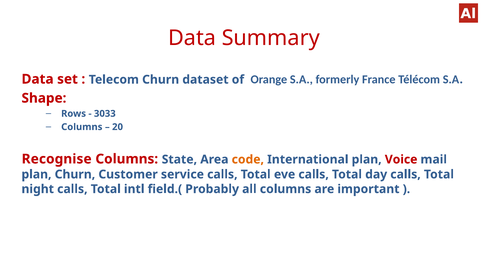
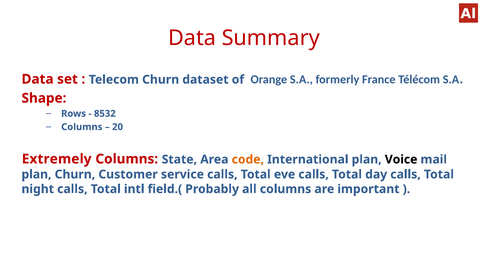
3033: 3033 -> 8532
Recognise: Recognise -> Extremely
Voice colour: red -> black
